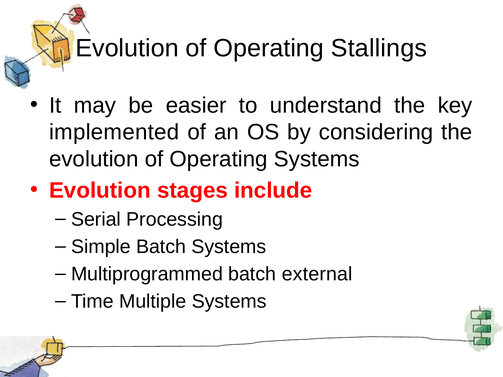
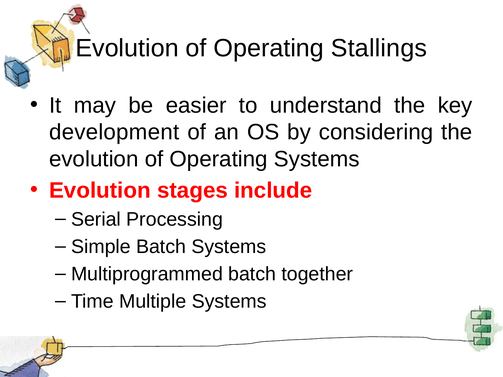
implemented: implemented -> development
external: external -> together
